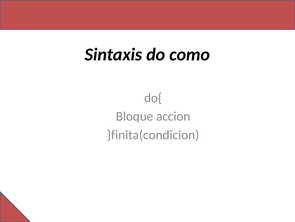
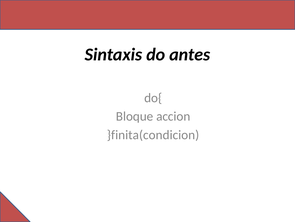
como: como -> antes
